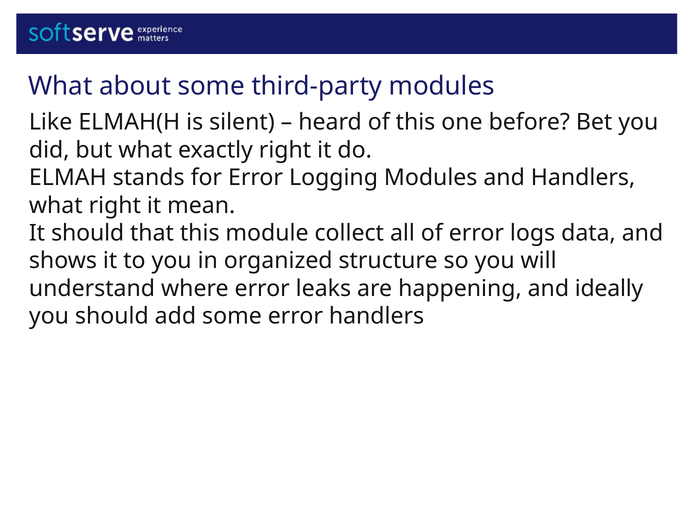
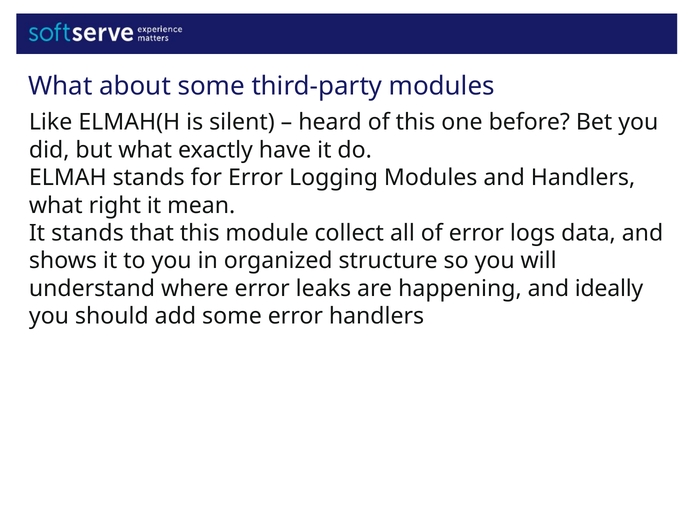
exactly right: right -> have
It should: should -> stands
